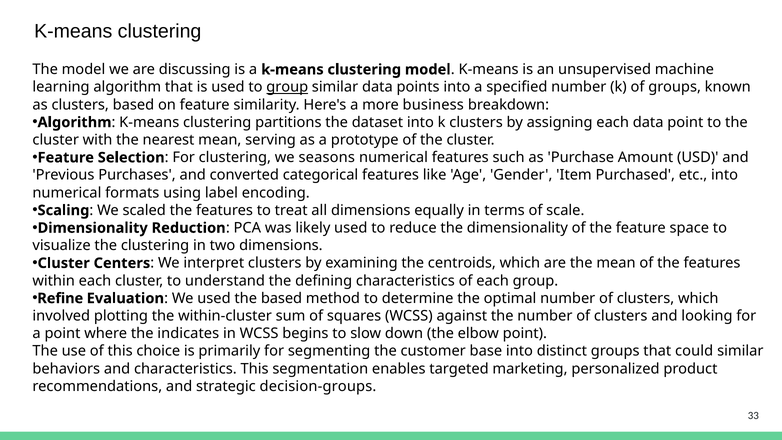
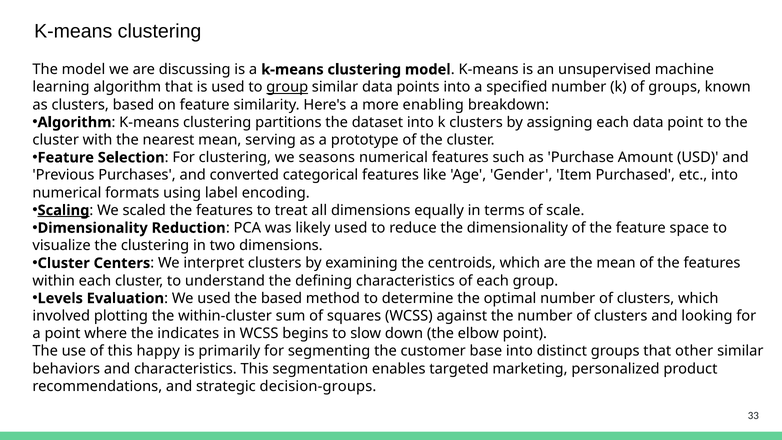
business: business -> enabling
Scaling underline: none -> present
Refine: Refine -> Levels
choice: choice -> happy
could: could -> other
